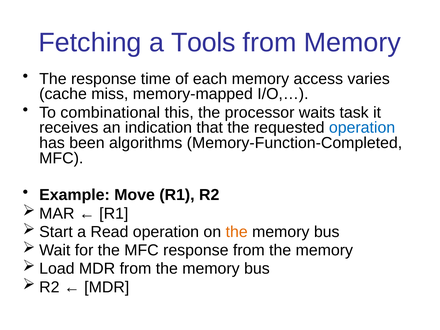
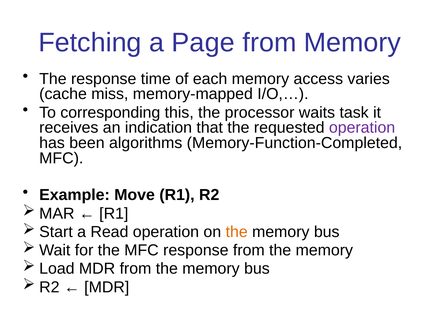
Tools: Tools -> Page
combinational: combinational -> corresponding
operation at (362, 128) colour: blue -> purple
